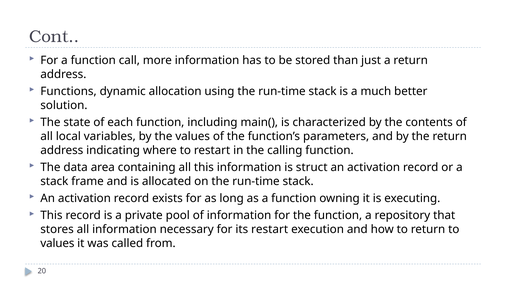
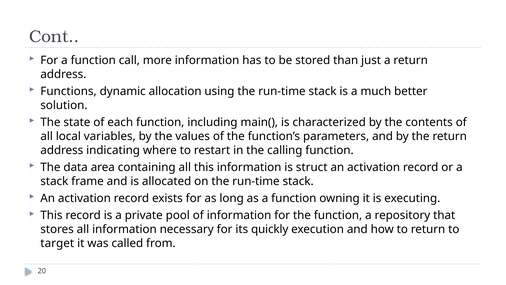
its restart: restart -> quickly
values at (57, 243): values -> target
